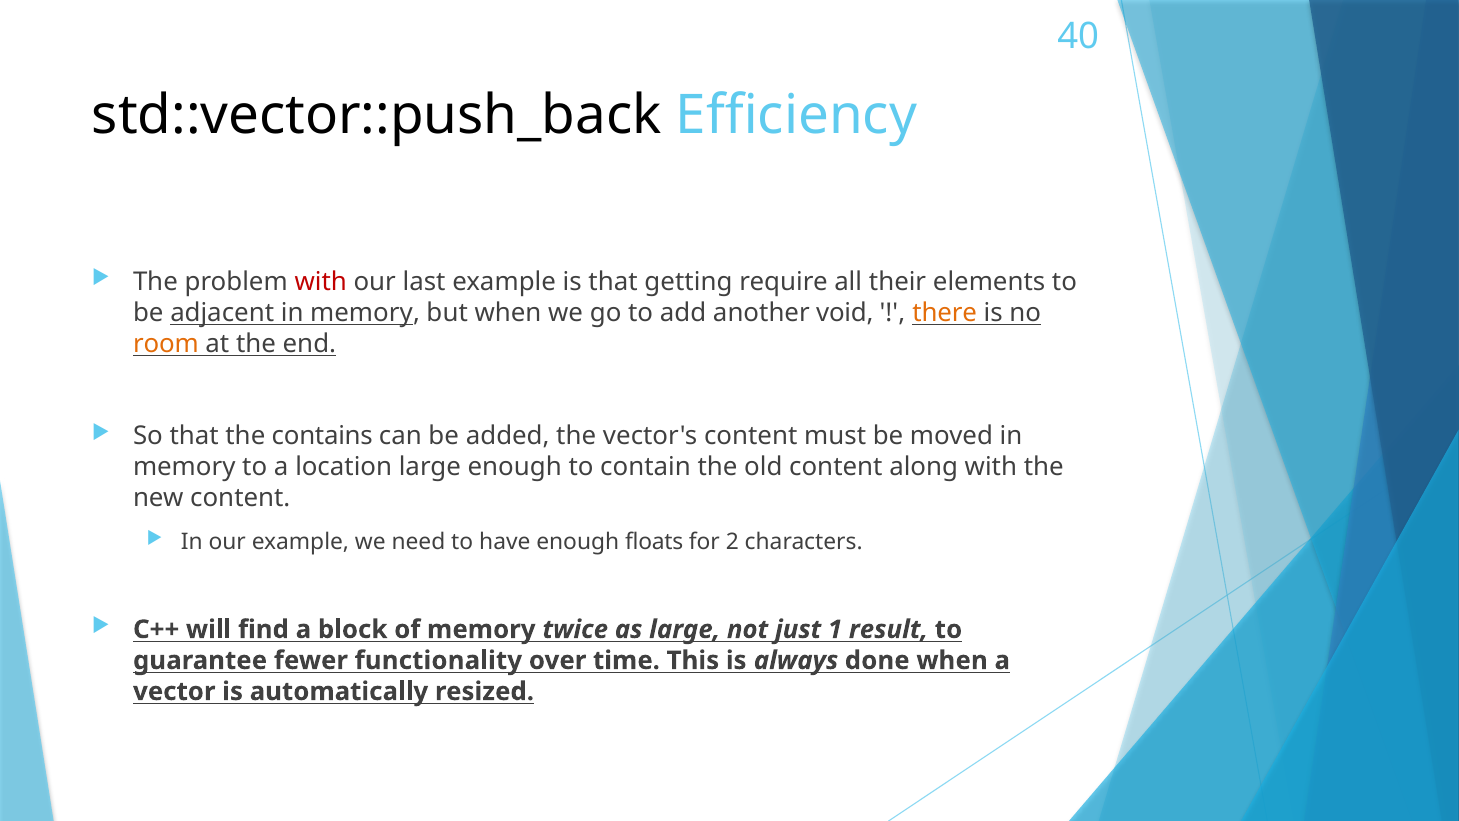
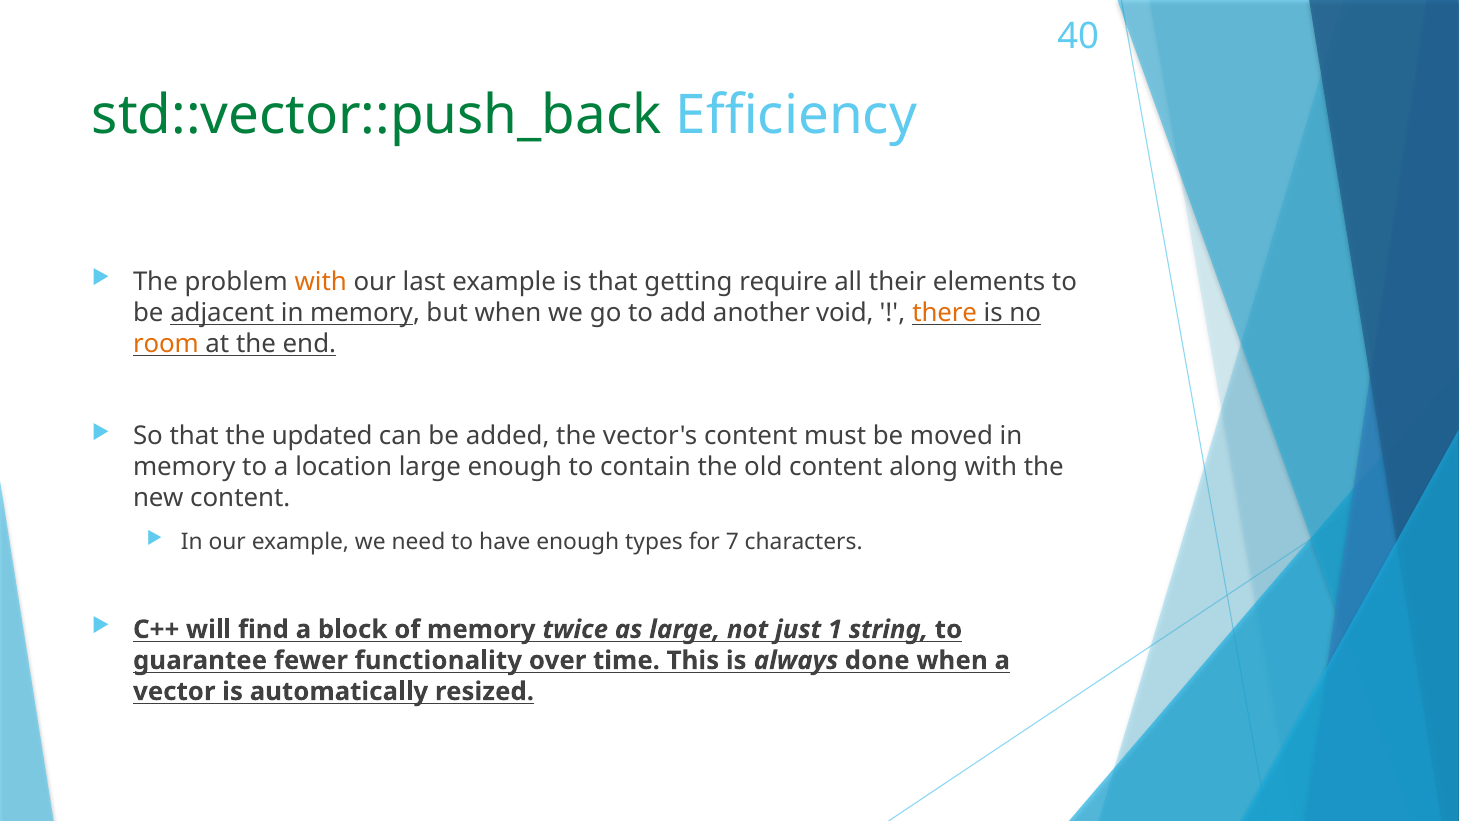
std::vector::push_back colour: black -> green
with at (321, 281) colour: red -> orange
contains: contains -> updated
floats: floats -> types
2: 2 -> 7
result: result -> string
